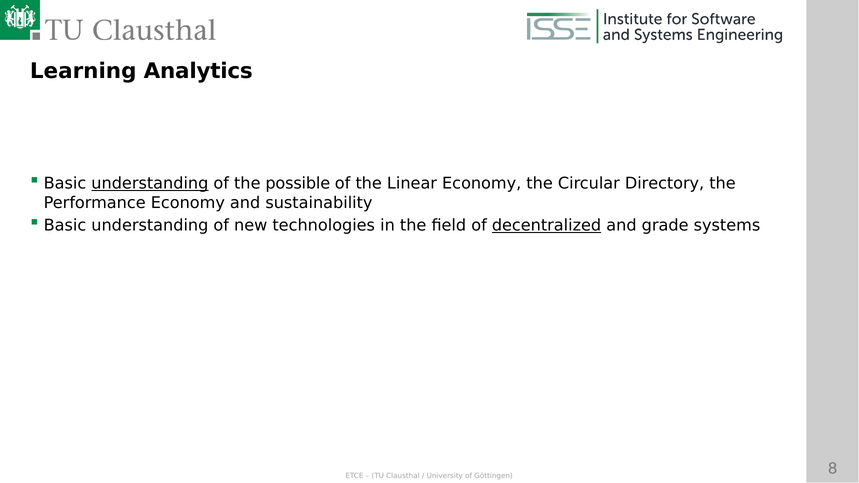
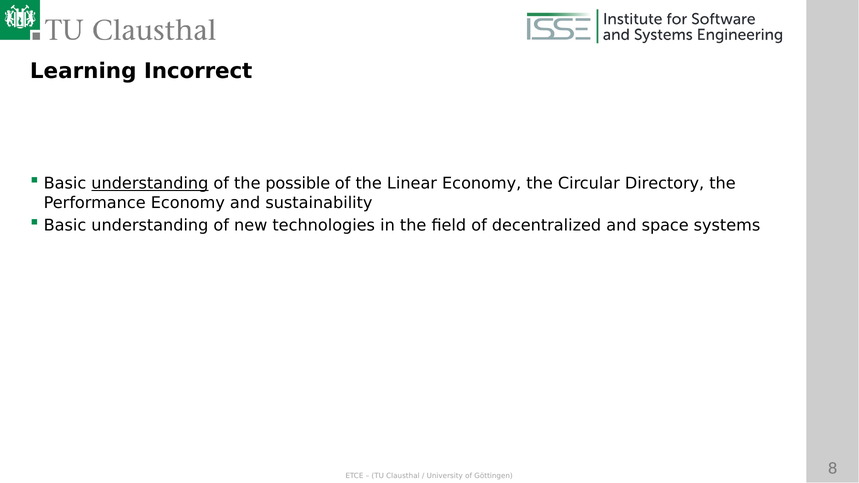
Analytics: Analytics -> Incorrect
decentralized underline: present -> none
grade: grade -> space
